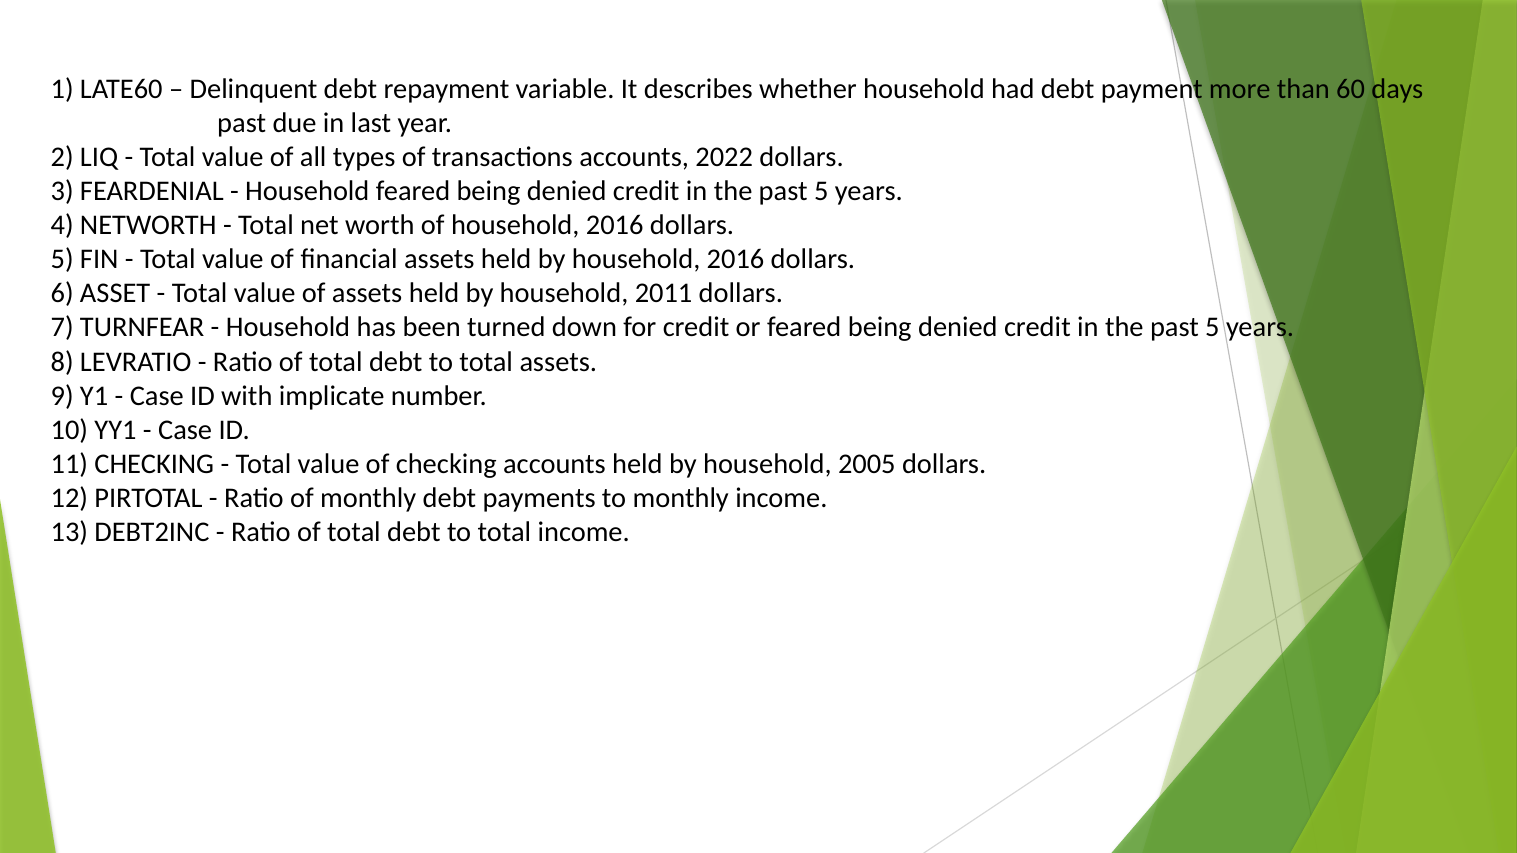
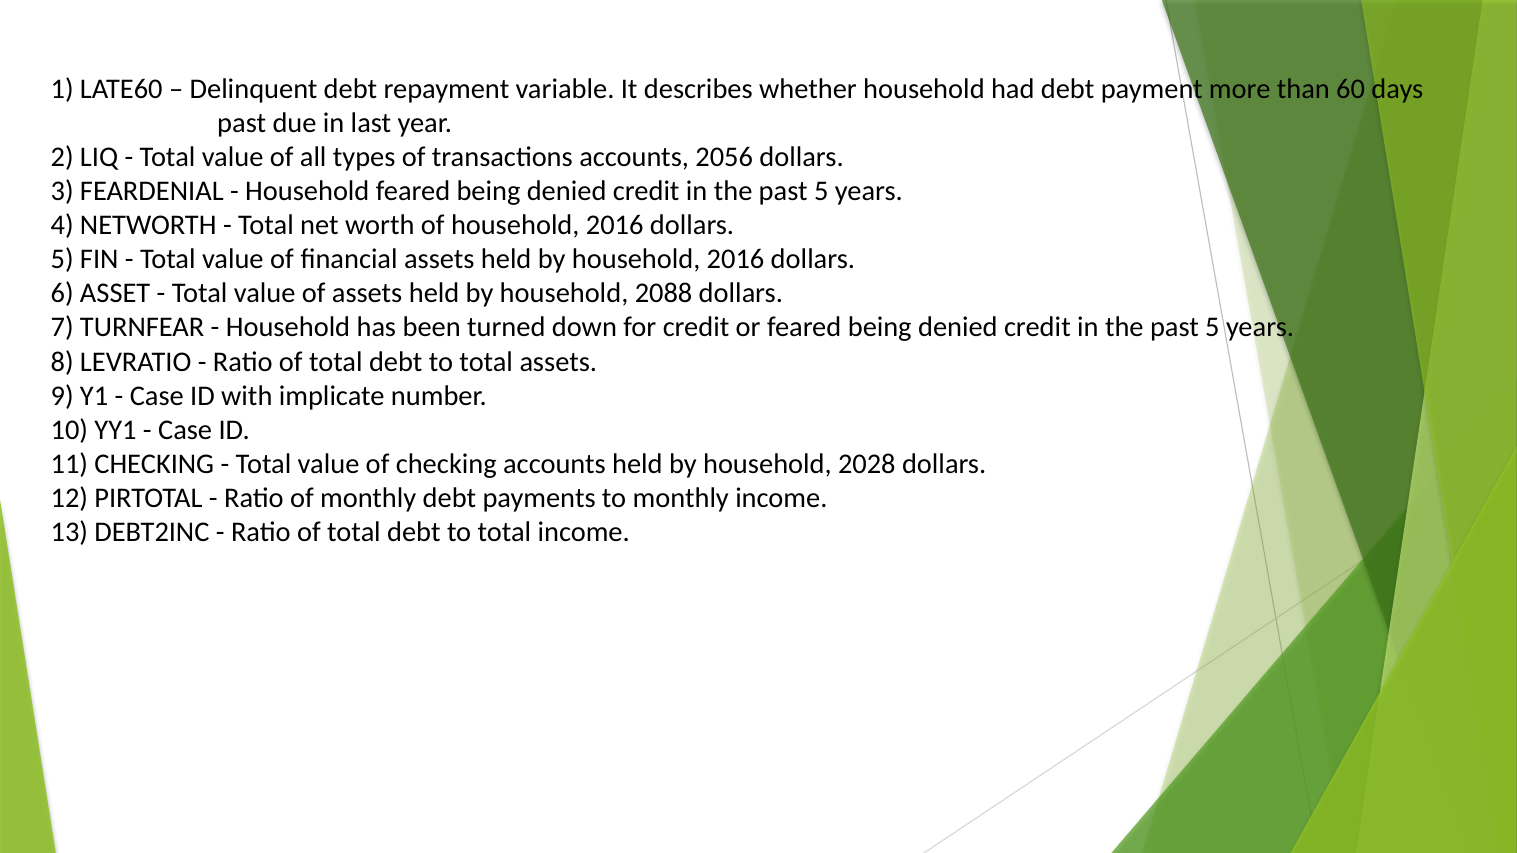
2022: 2022 -> 2056
2011: 2011 -> 2088
2005: 2005 -> 2028
